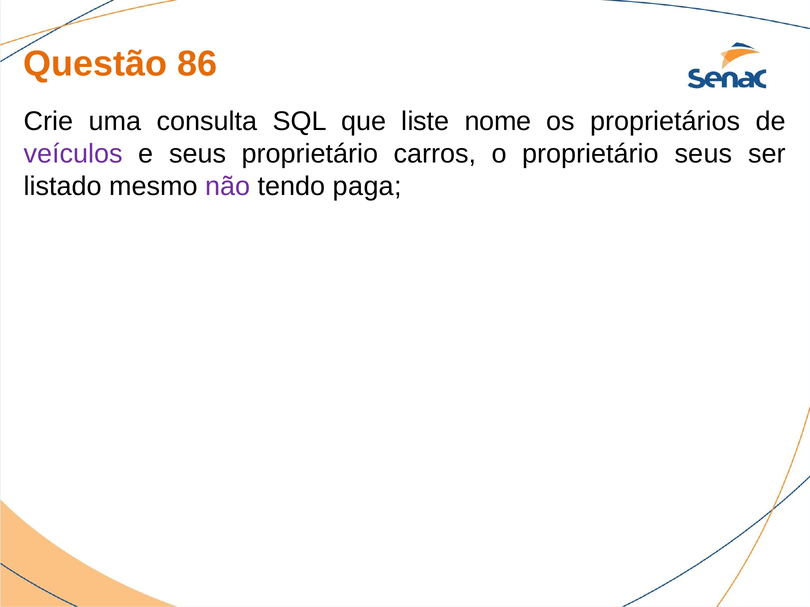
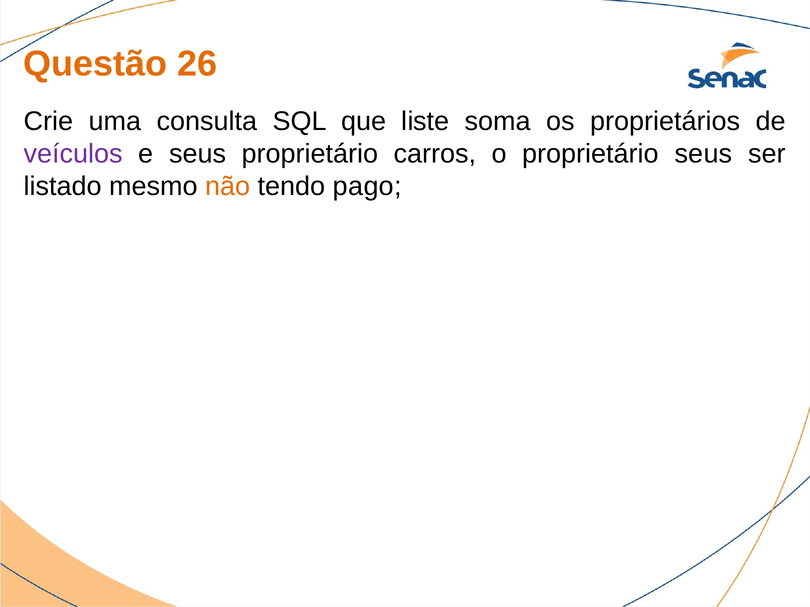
86: 86 -> 26
nome: nome -> soma
não colour: purple -> orange
paga: paga -> pago
